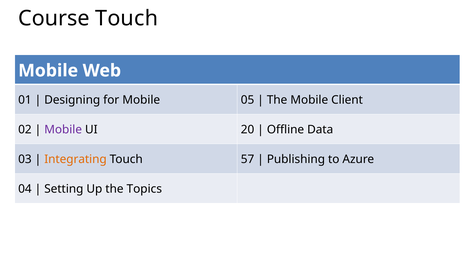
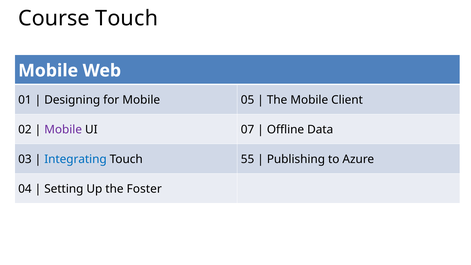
20: 20 -> 07
Integrating colour: orange -> blue
57: 57 -> 55
Topics: Topics -> Foster
